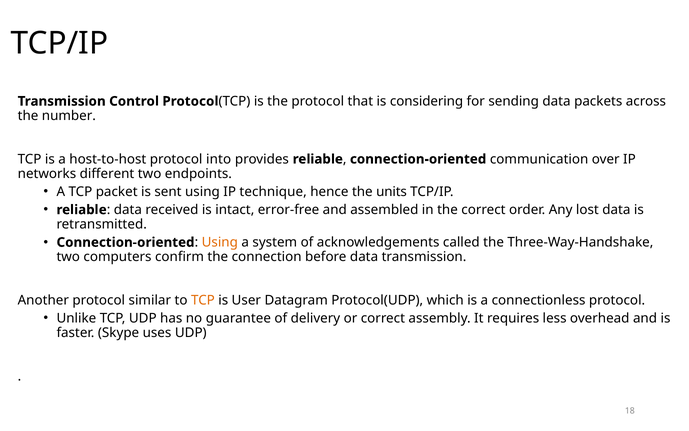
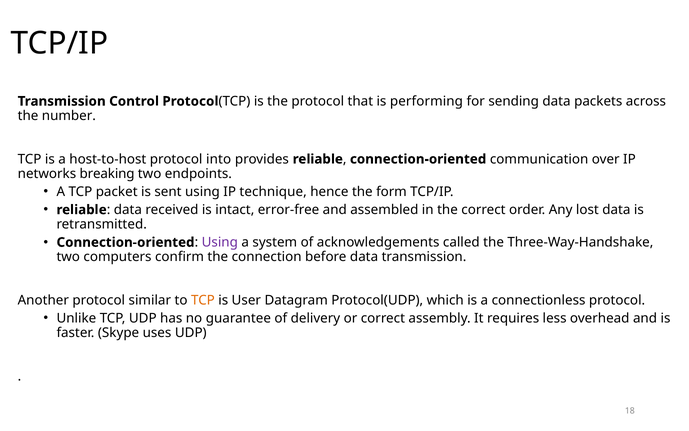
considering: considering -> performing
different: different -> breaking
units: units -> form
Using at (220, 242) colour: orange -> purple
